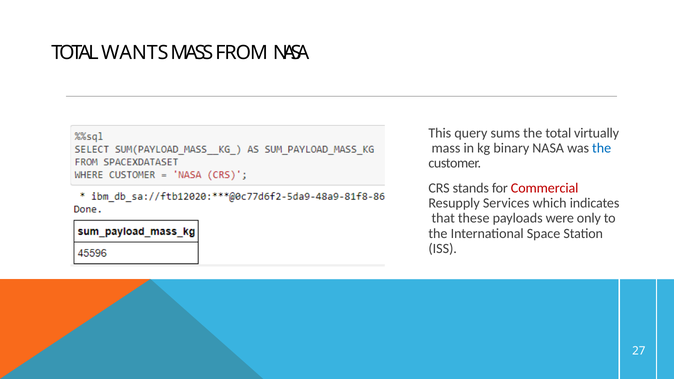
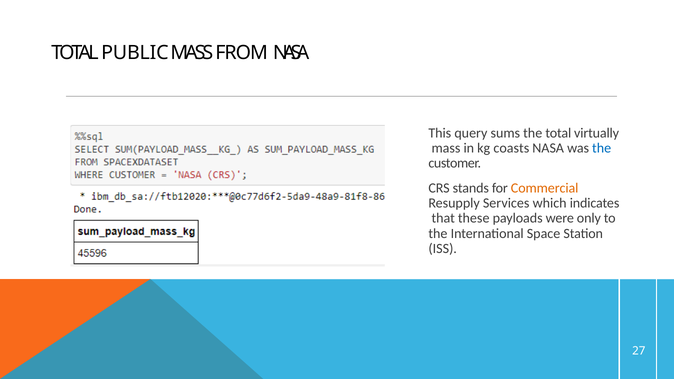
WANTS: WANTS -> PUBLIC
binary: binary -> coasts
Commercial colour: red -> orange
